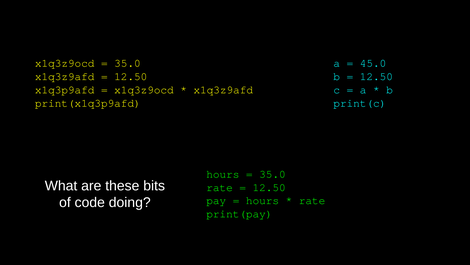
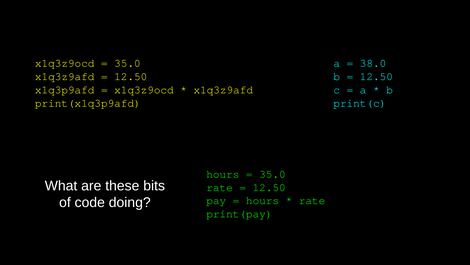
45.0: 45.0 -> 38.0
